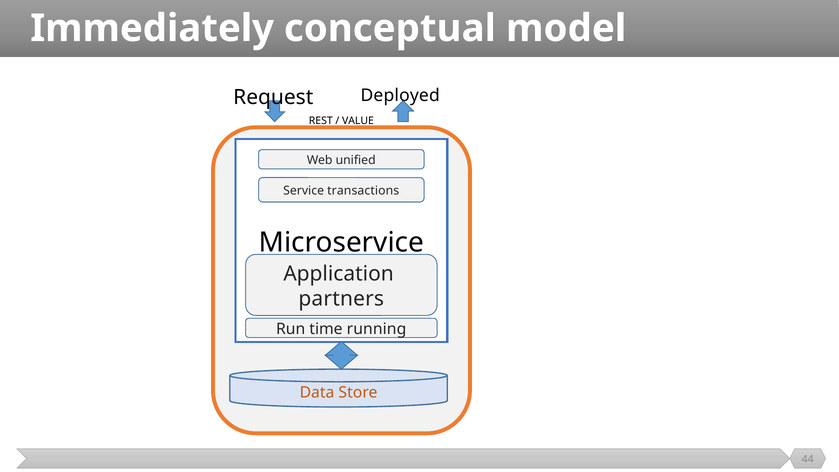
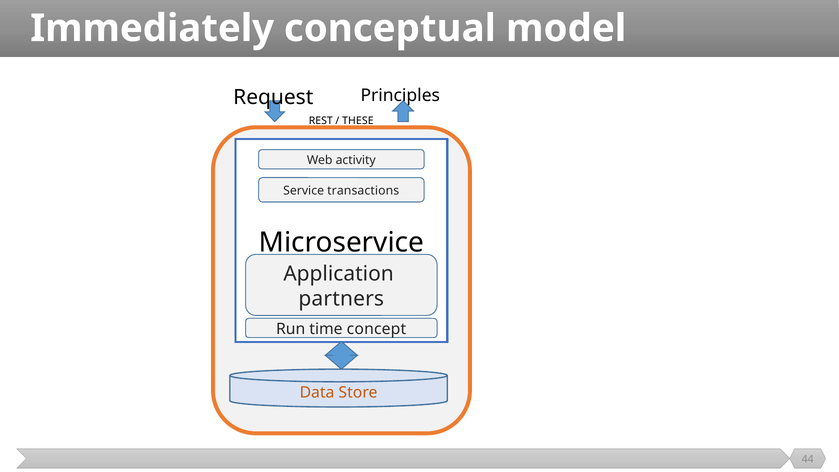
Deployed: Deployed -> Principles
VALUE: VALUE -> THESE
unified: unified -> activity
running: running -> concept
